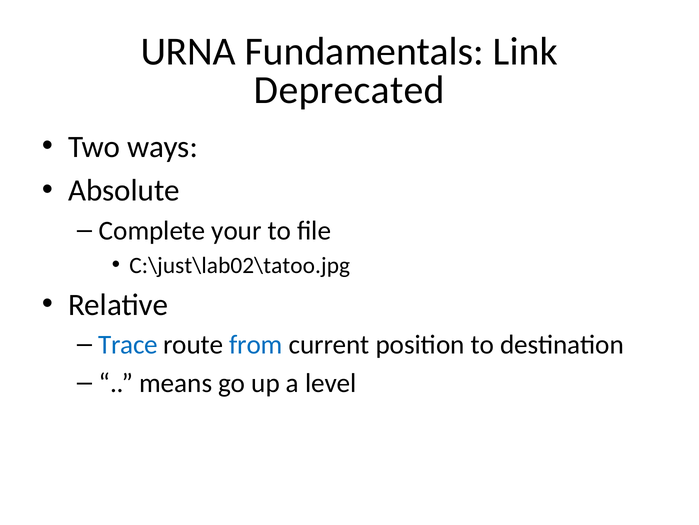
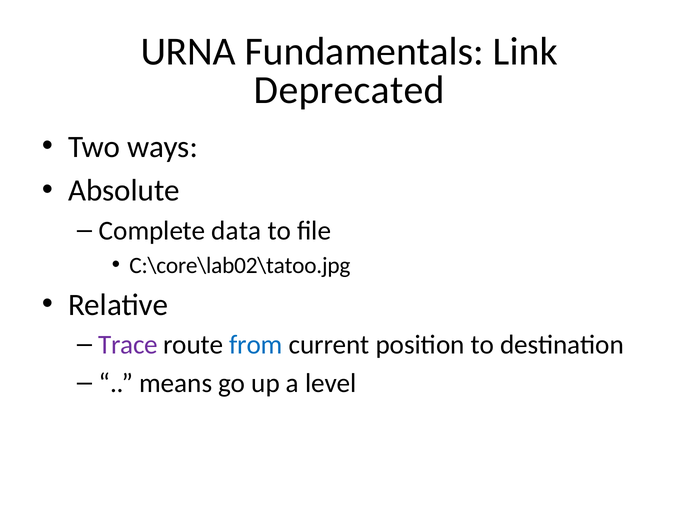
your: your -> data
C:\just\lab02\tatoo.jpg: C:\just\lab02\tatoo.jpg -> C:\core\lab02\tatoo.jpg
Trace colour: blue -> purple
